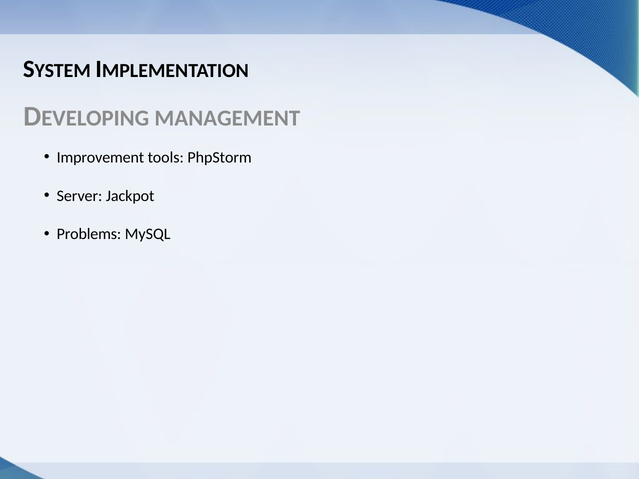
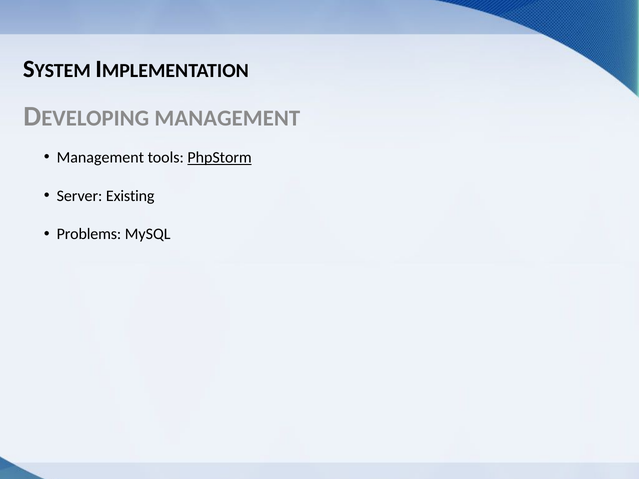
Improvement at (100, 158): Improvement -> Management
PhpStorm underline: none -> present
Jackpot: Jackpot -> Existing
